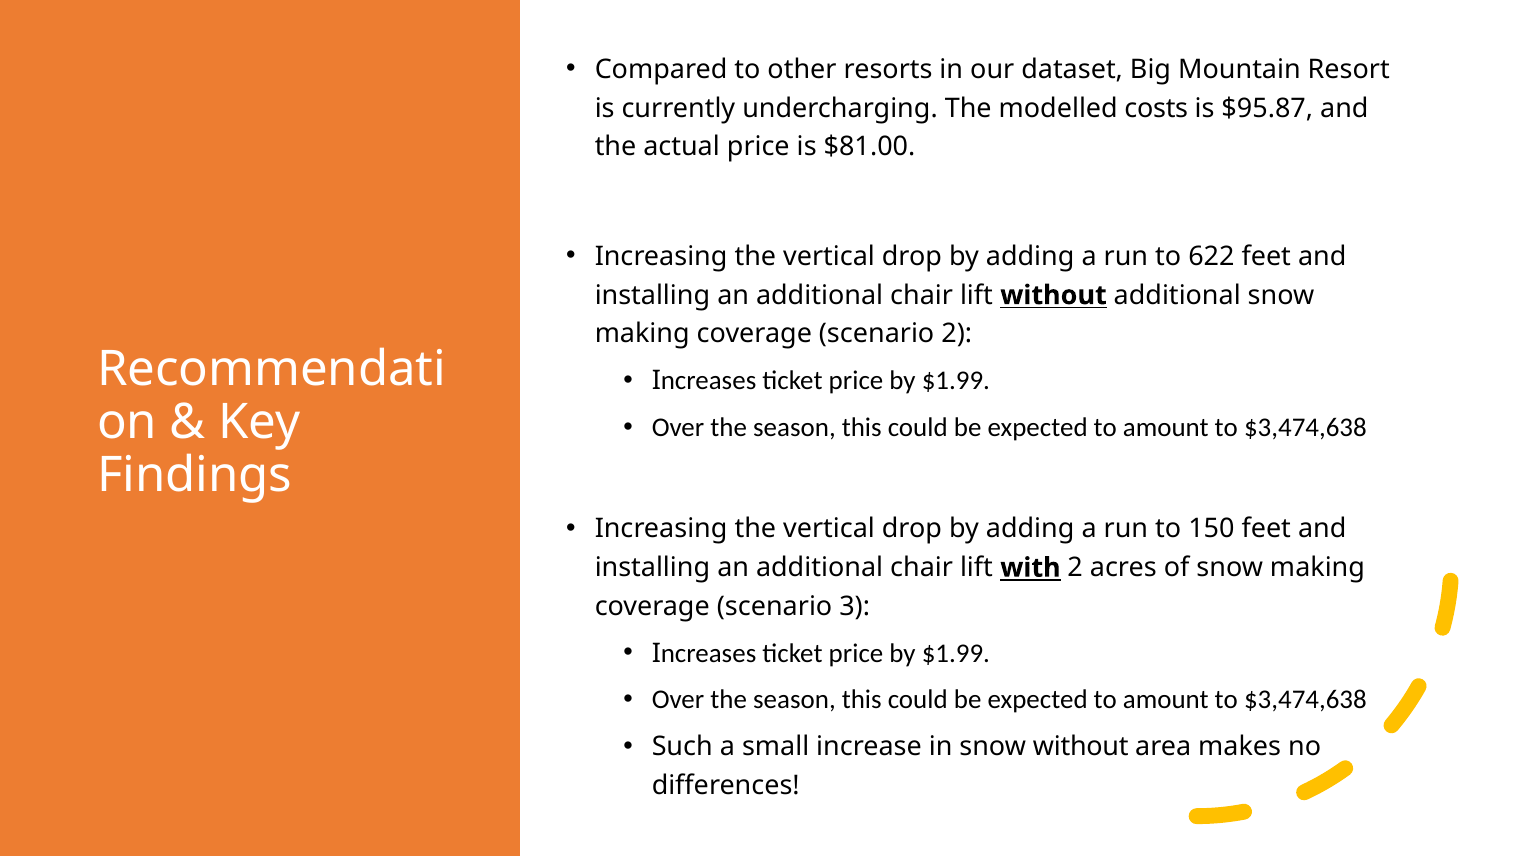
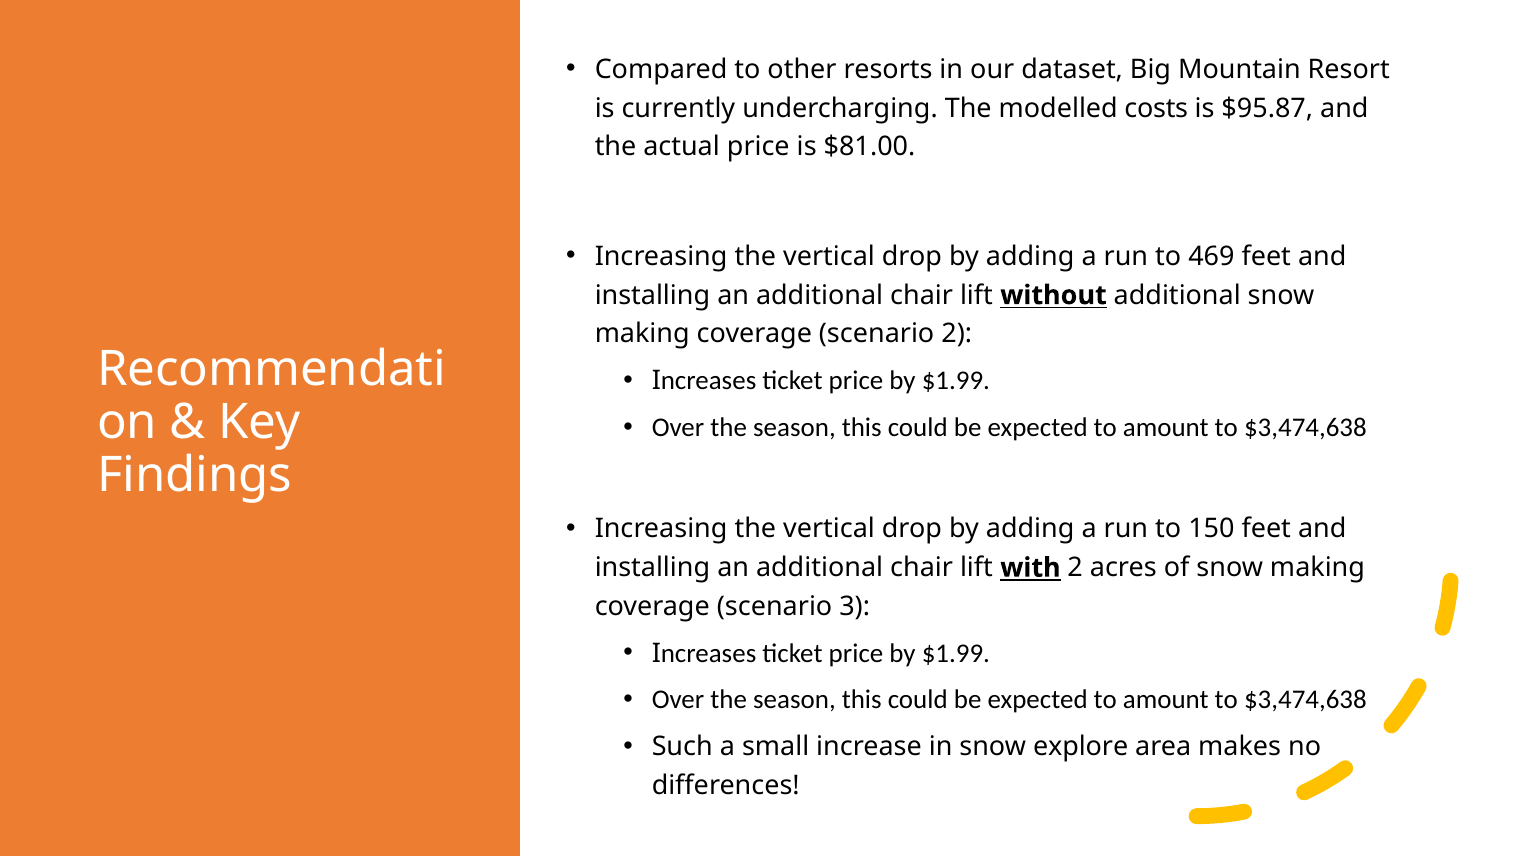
622: 622 -> 469
snow without: without -> explore
